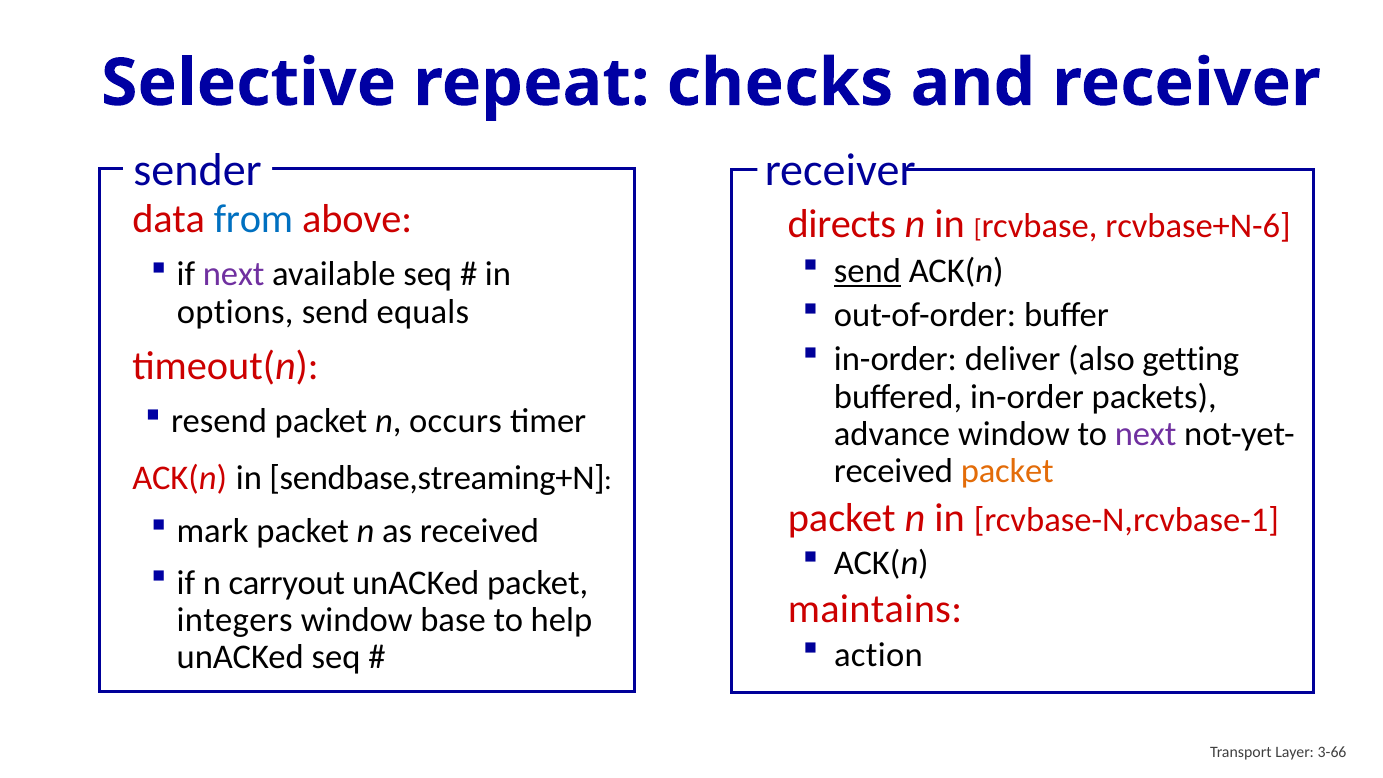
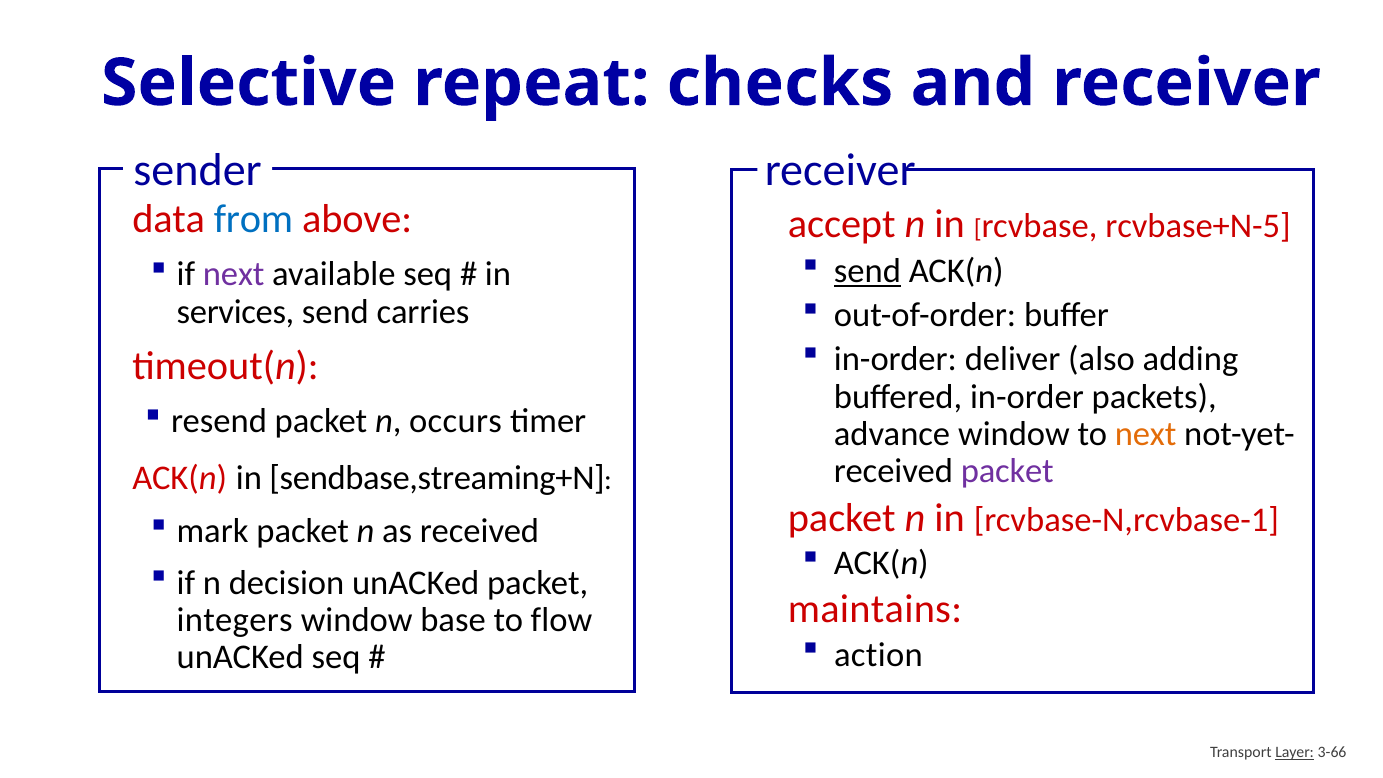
directs: directs -> accept
rcvbase+N-6: rcvbase+N-6 -> rcvbase+N-5
options: options -> services
equals: equals -> carries
getting: getting -> adding
next at (1146, 434) colour: purple -> orange
packet at (1007, 471) colour: orange -> purple
carryout: carryout -> decision
help: help -> flow
Layer underline: none -> present
